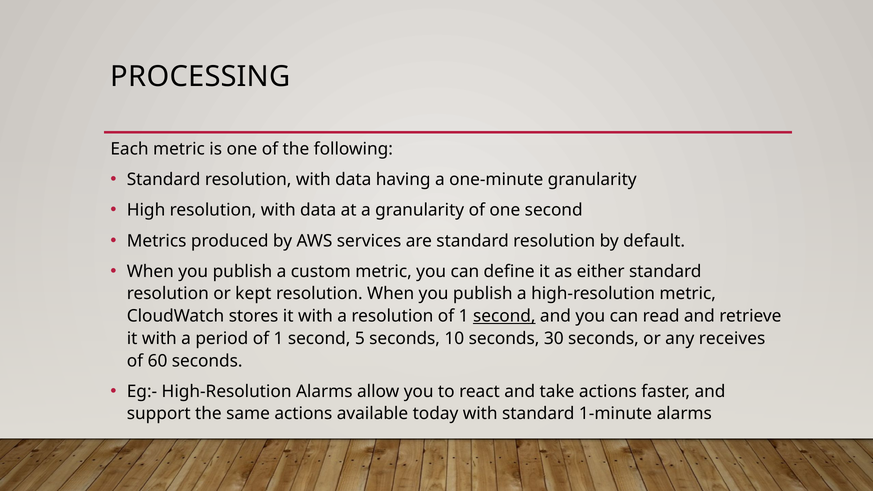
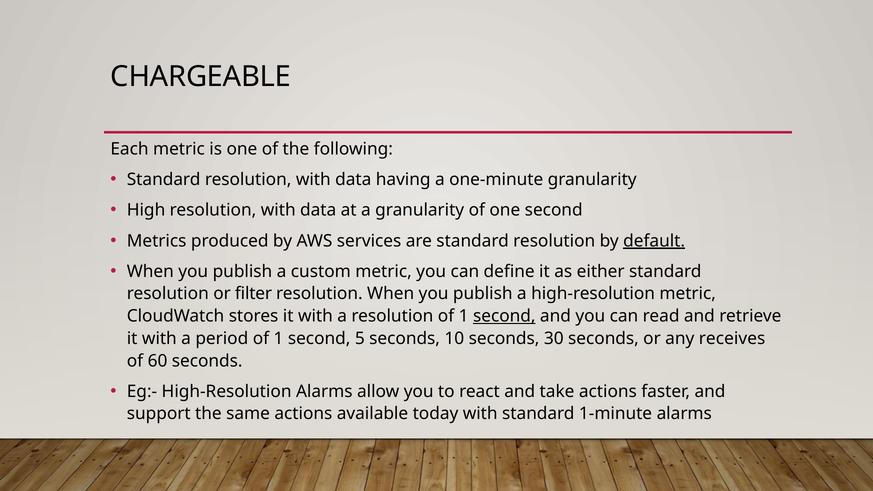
PROCESSING: PROCESSING -> CHARGEABLE
default underline: none -> present
kept: kept -> filter
